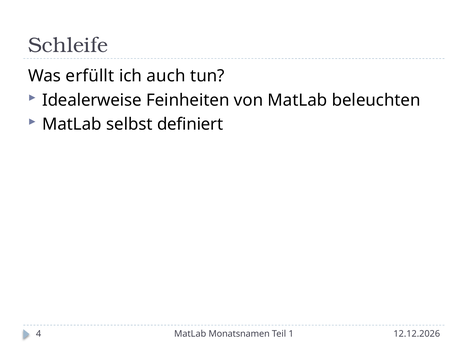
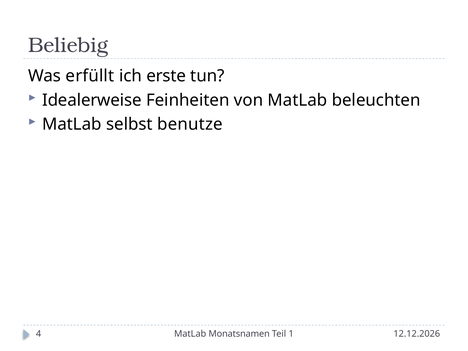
Schleife: Schleife -> Beliebig
auch: auch -> erste
definiert: definiert -> benutze
